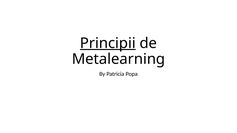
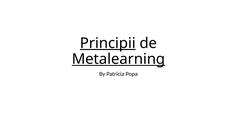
Metalearning underline: none -> present
